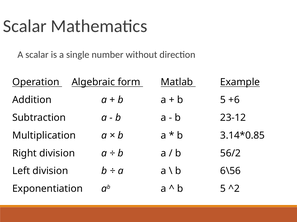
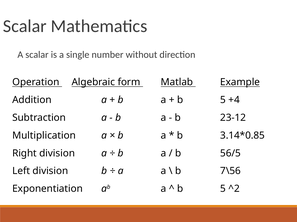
+6: +6 -> +4
56/2: 56/2 -> 56/5
6\56: 6\56 -> 7\56
